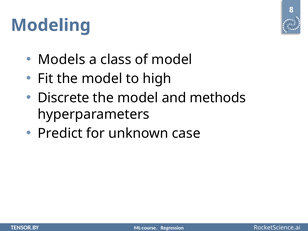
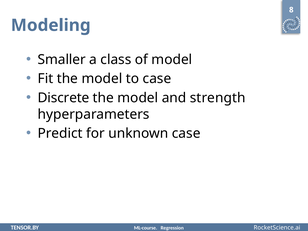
Models: Models -> Smaller
to high: high -> case
methods: methods -> strength
